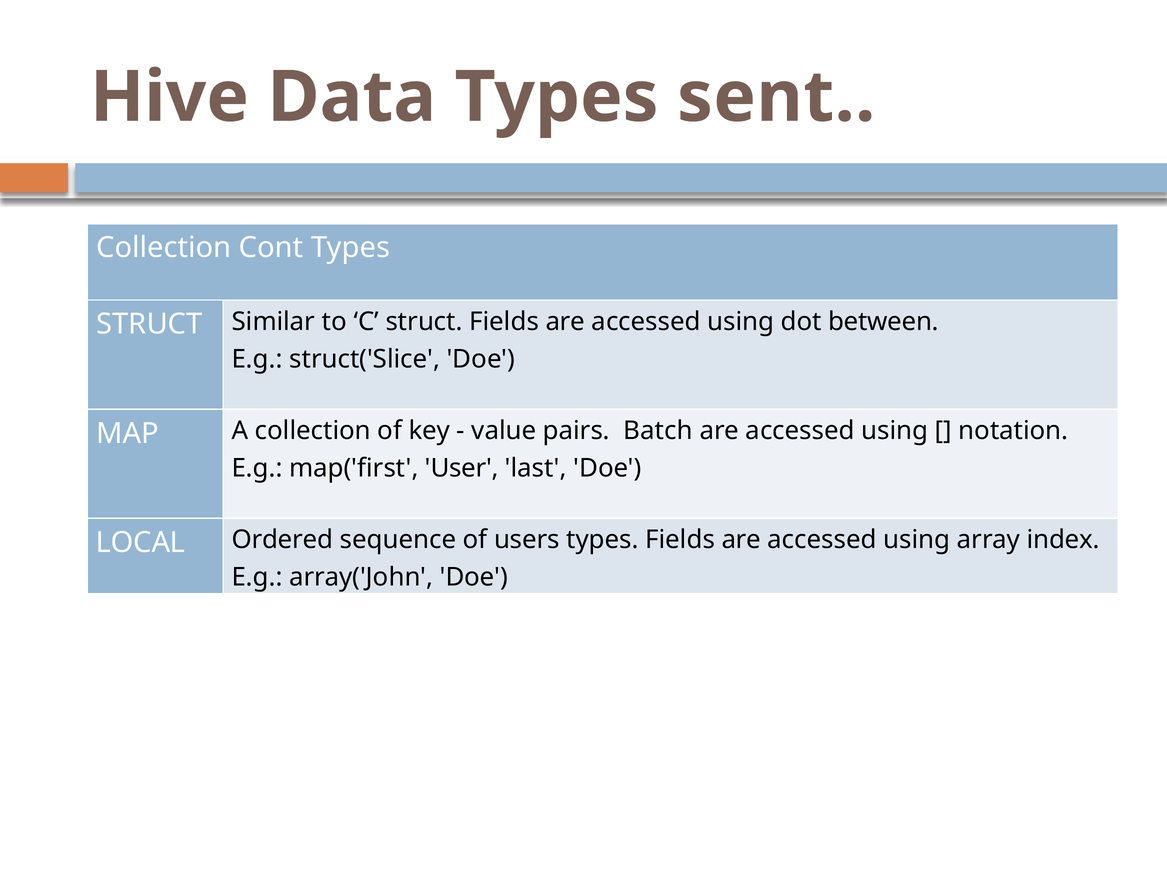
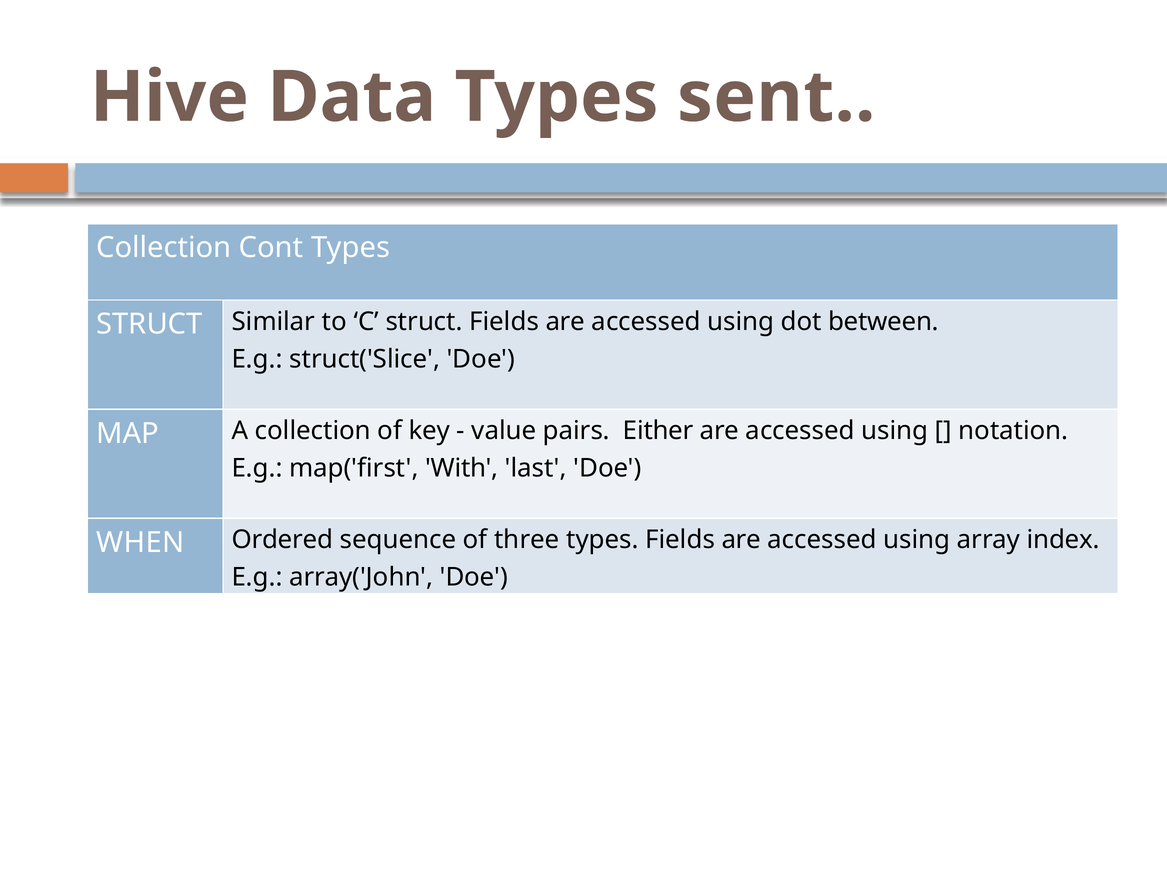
Batch: Batch -> Either
User: User -> With
LOCAL: LOCAL -> WHEN
users: users -> three
